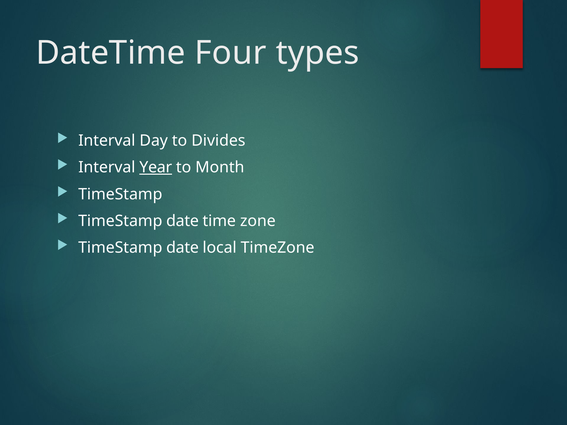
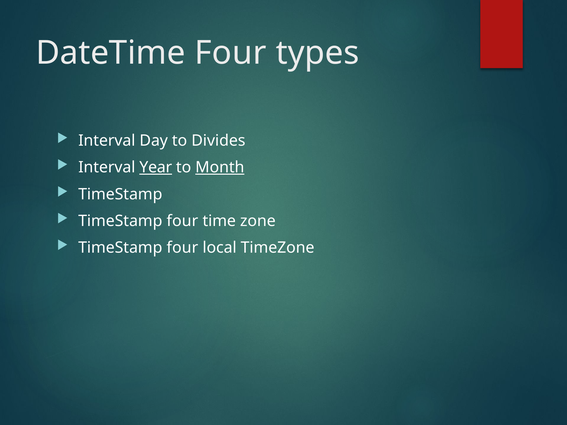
Month underline: none -> present
date at (183, 221): date -> four
date at (183, 248): date -> four
